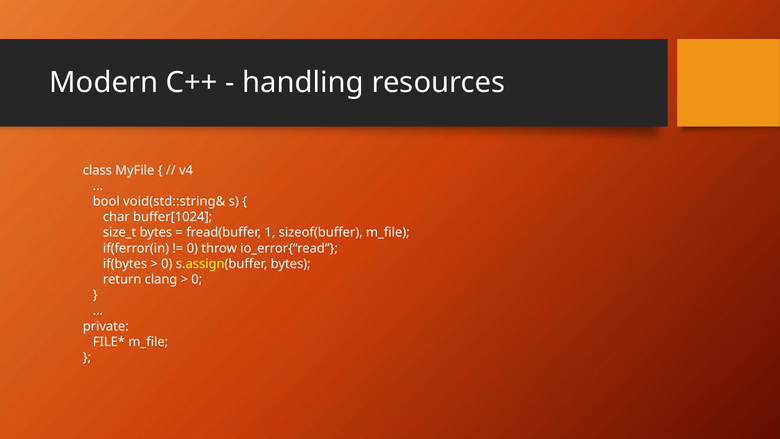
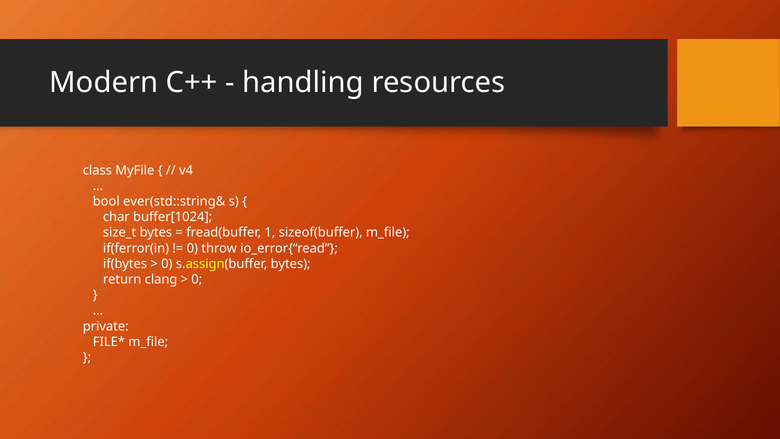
void(std::string&: void(std::string& -> ever(std::string&
